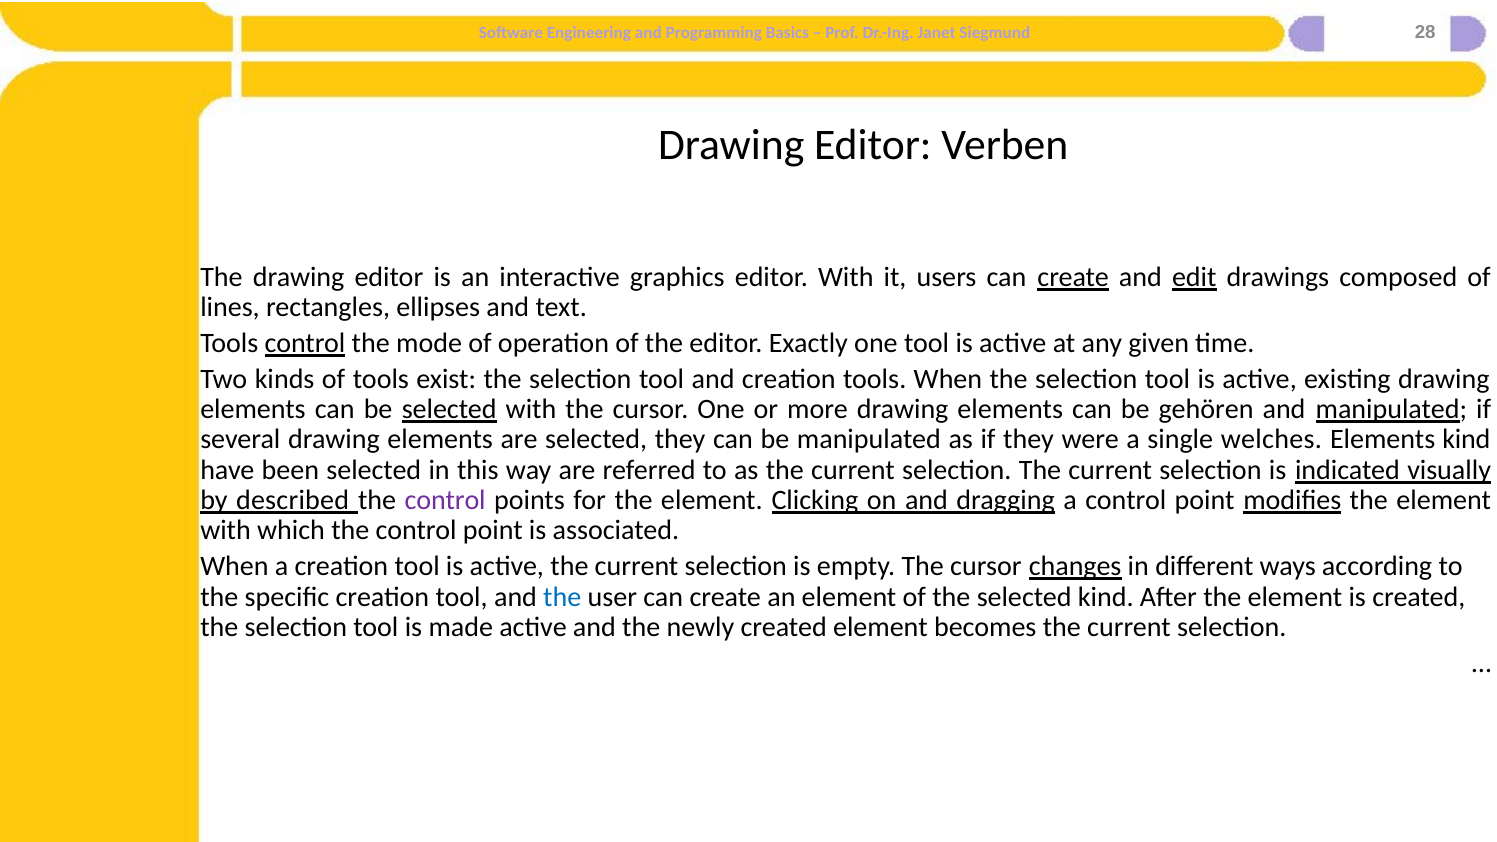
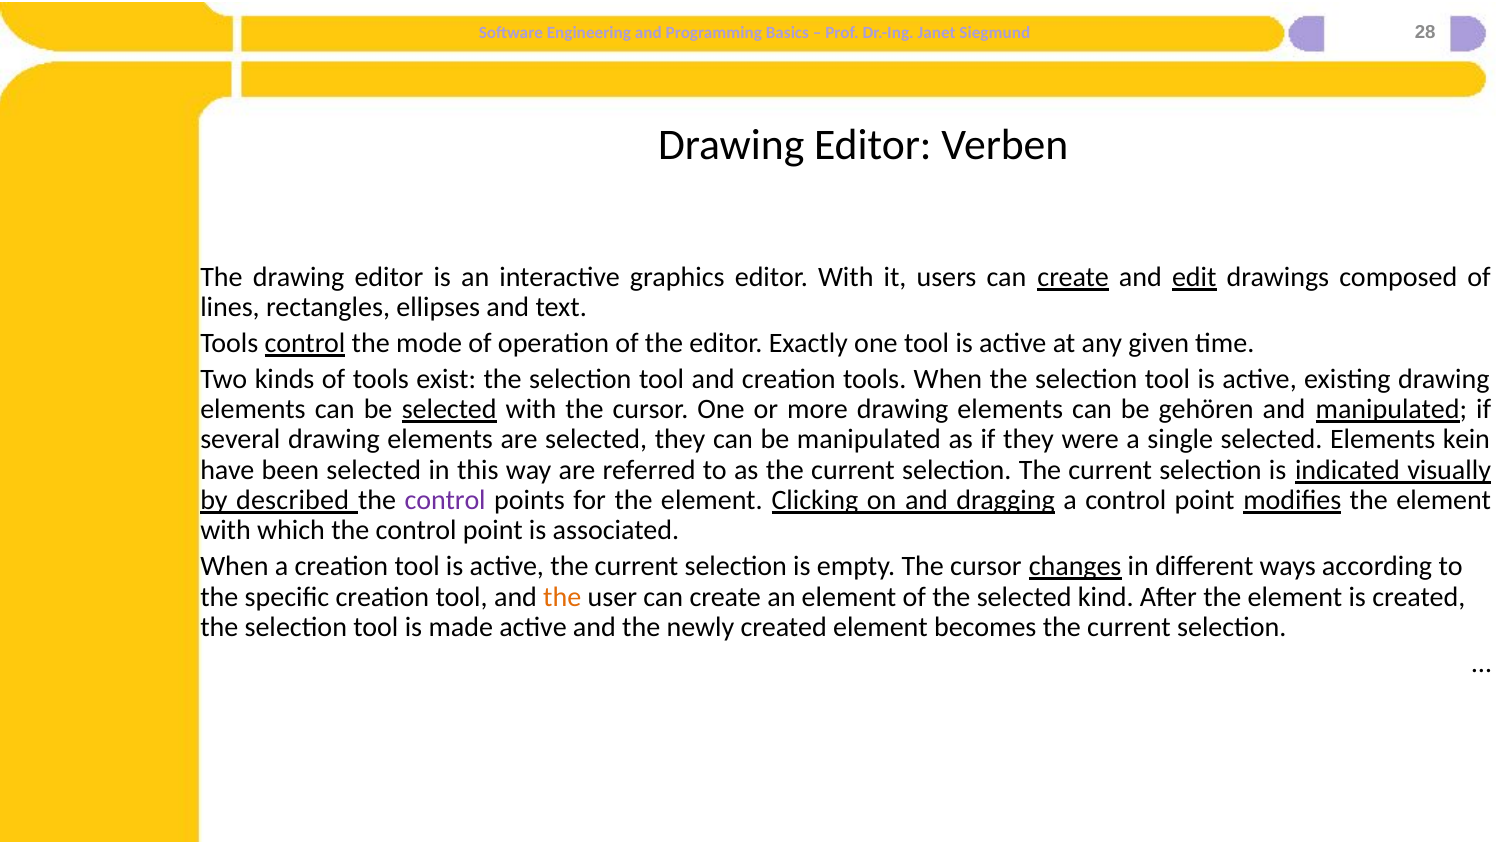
single welches: welches -> selected
Elements kind: kind -> kein
the at (562, 597) colour: blue -> orange
